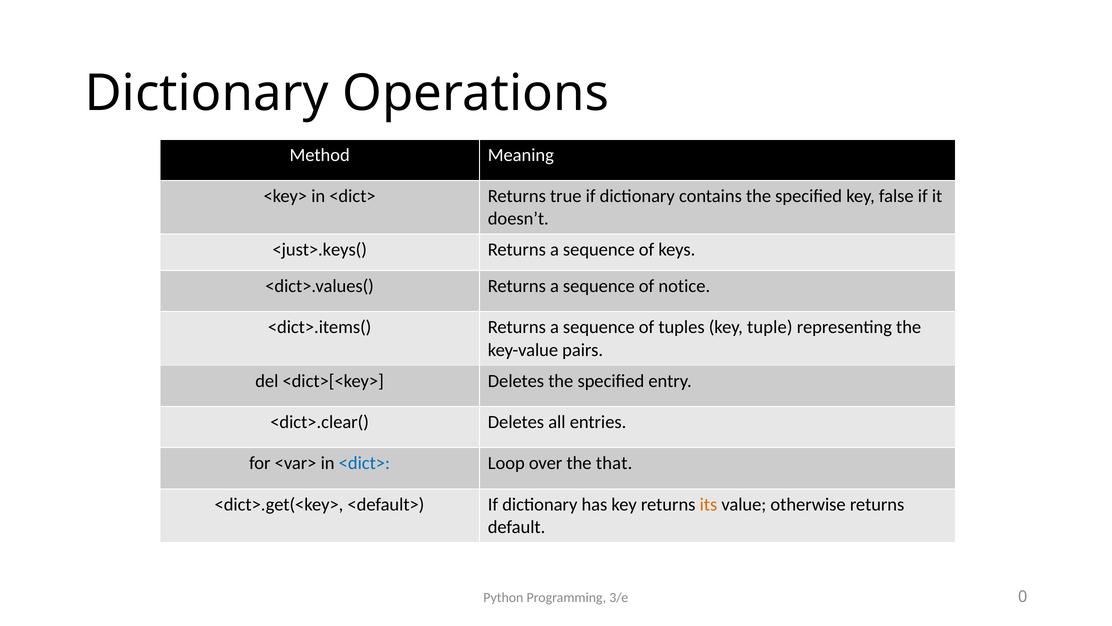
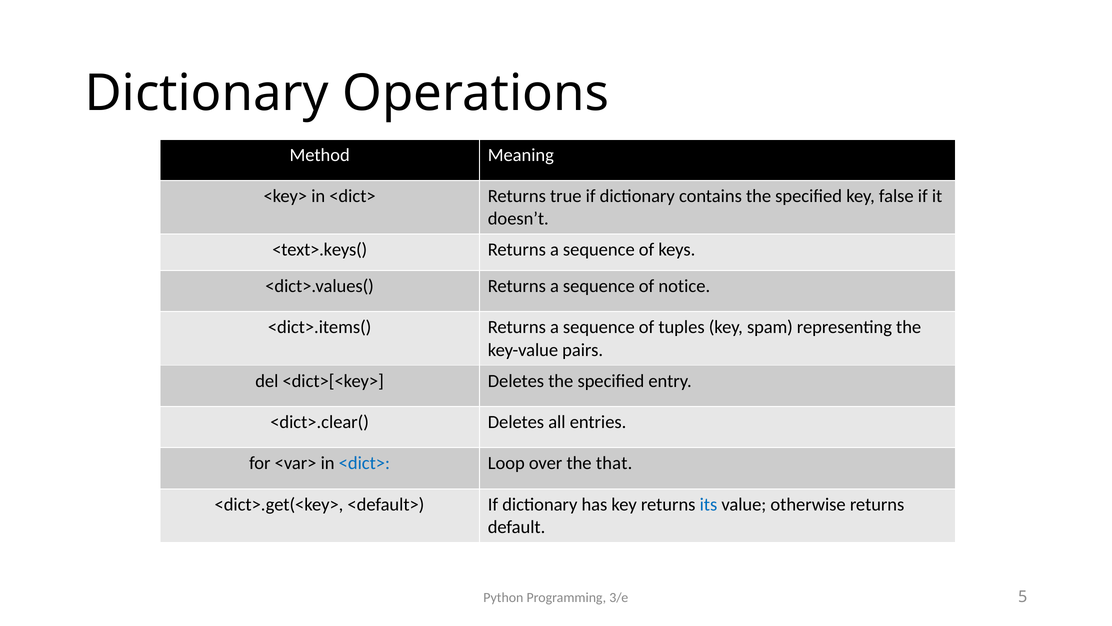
<just>.keys(: <just>.keys( -> <text>.keys(
tuple: tuple -> spam
its colour: orange -> blue
0: 0 -> 5
